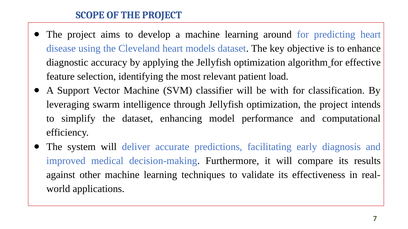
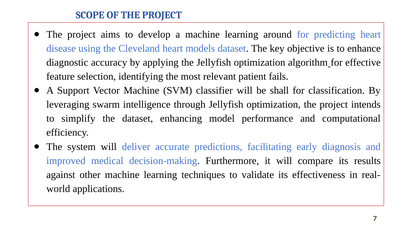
load: load -> fails
with: with -> shall
